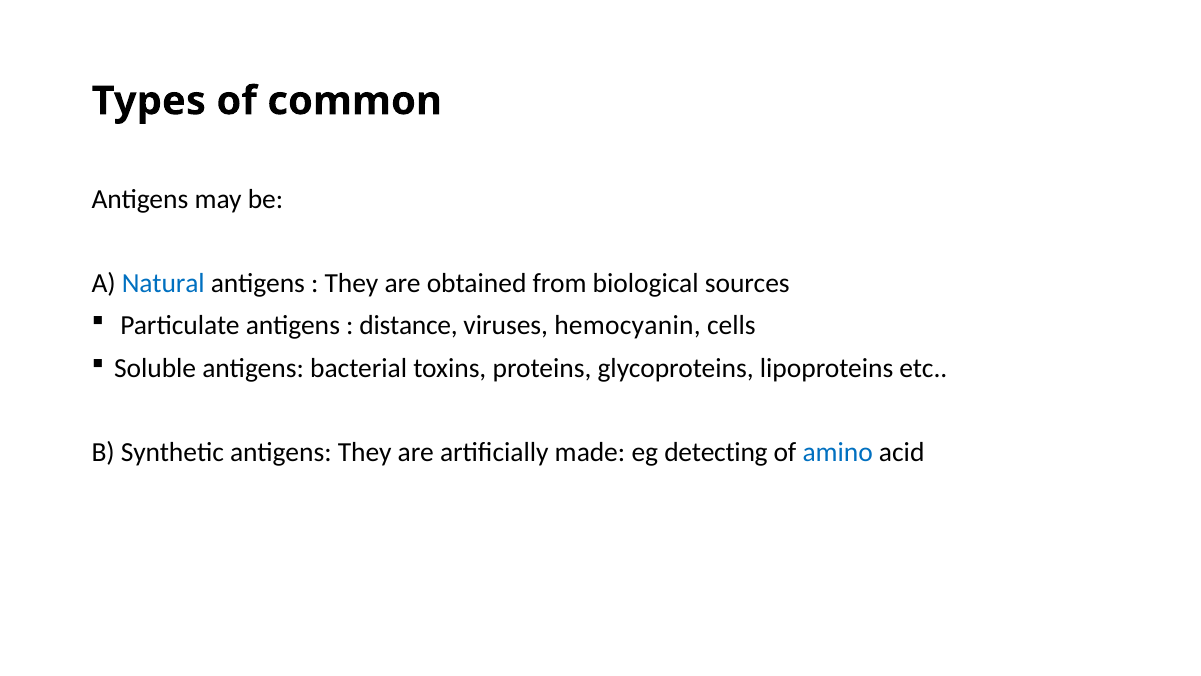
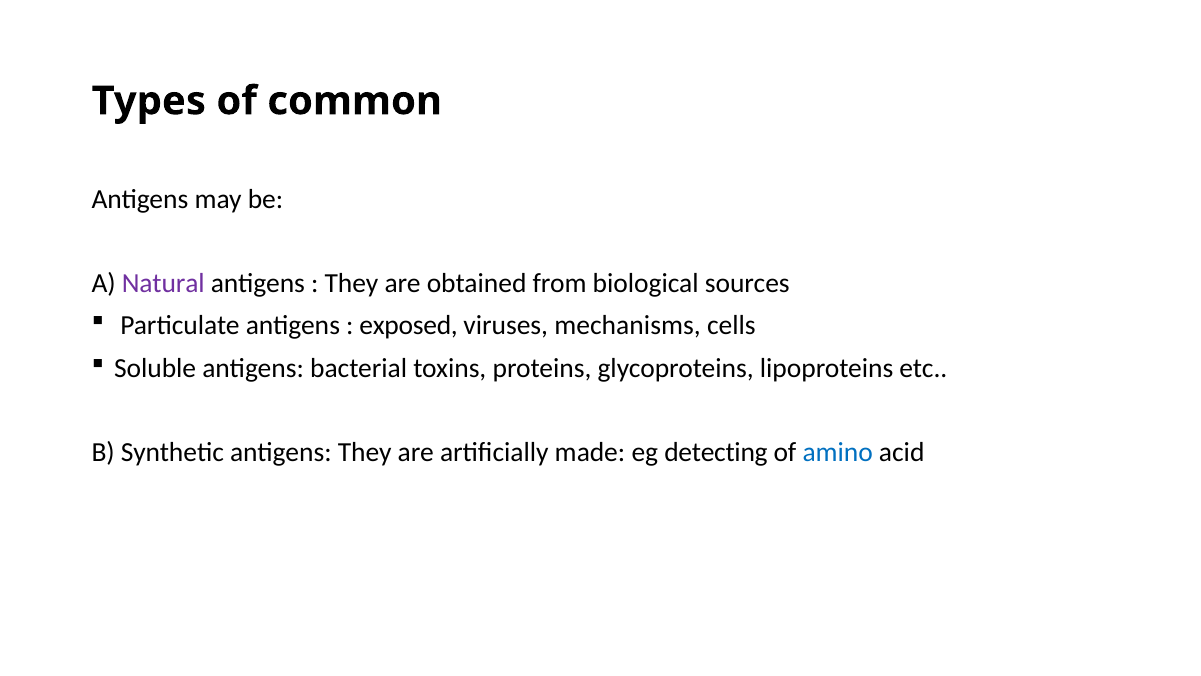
Natural colour: blue -> purple
distance: distance -> exposed
hemocyanin: hemocyanin -> mechanisms
